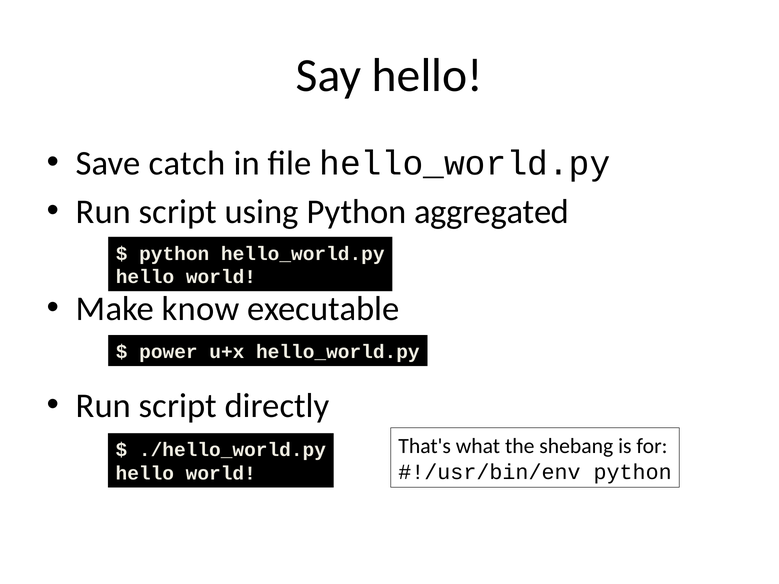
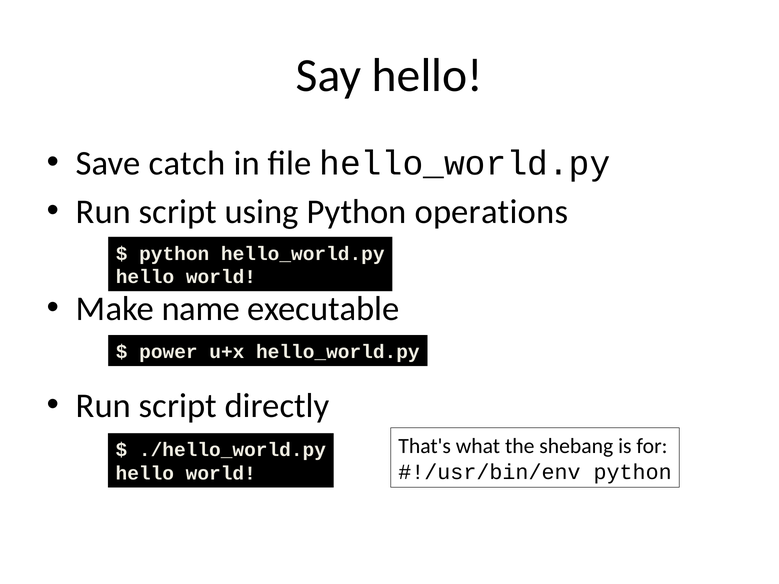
aggregated: aggregated -> operations
know: know -> name
